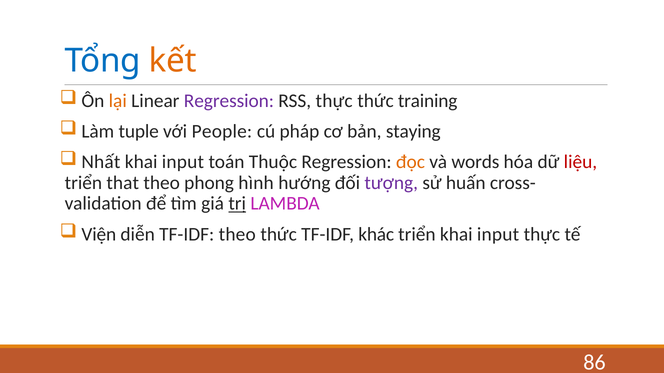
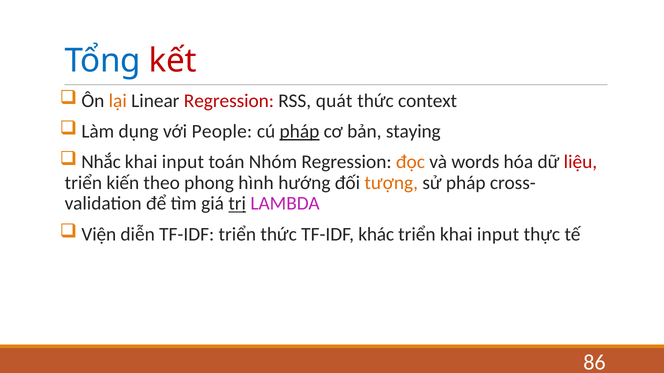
kết colour: orange -> red
Regression at (229, 101) colour: purple -> red
RSS thực: thực -> quát
training: training -> context
tuple: tuple -> dụng
pháp at (299, 132) underline: none -> present
Nhất: Nhất -> Nhắc
Thuộc: Thuộc -> Nhóm
that: that -> kiến
tượng colour: purple -> orange
sử huấn: huấn -> pháp
TF-IDF theo: theo -> triển
